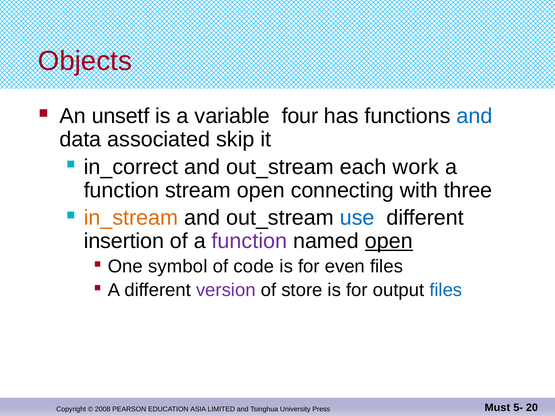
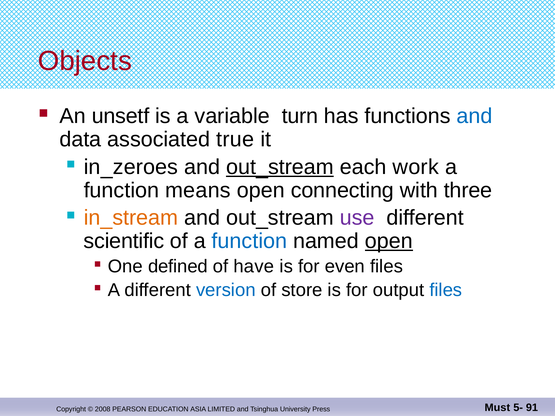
four: four -> turn
skip: skip -> true
in_correct: in_correct -> in_zeroes
out_stream at (280, 167) underline: none -> present
stream: stream -> means
use colour: blue -> purple
insertion: insertion -> scientific
function at (249, 241) colour: purple -> blue
symbol: symbol -> defined
code: code -> have
version colour: purple -> blue
20: 20 -> 91
